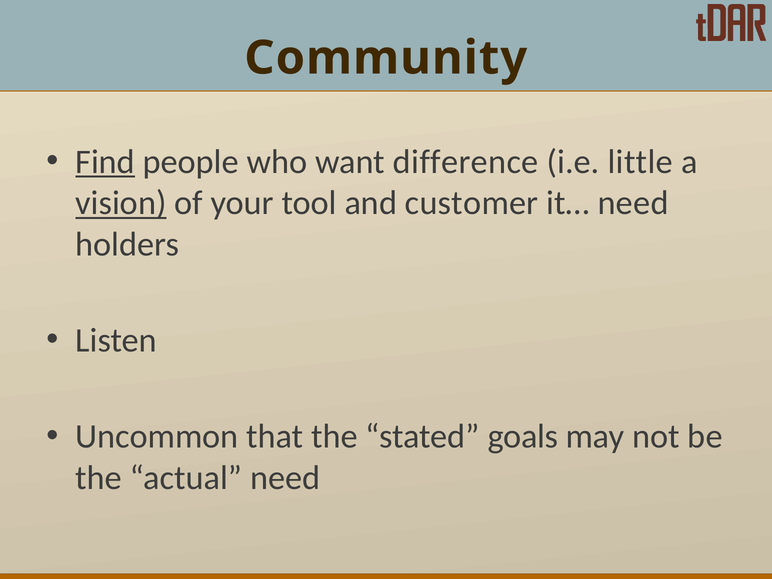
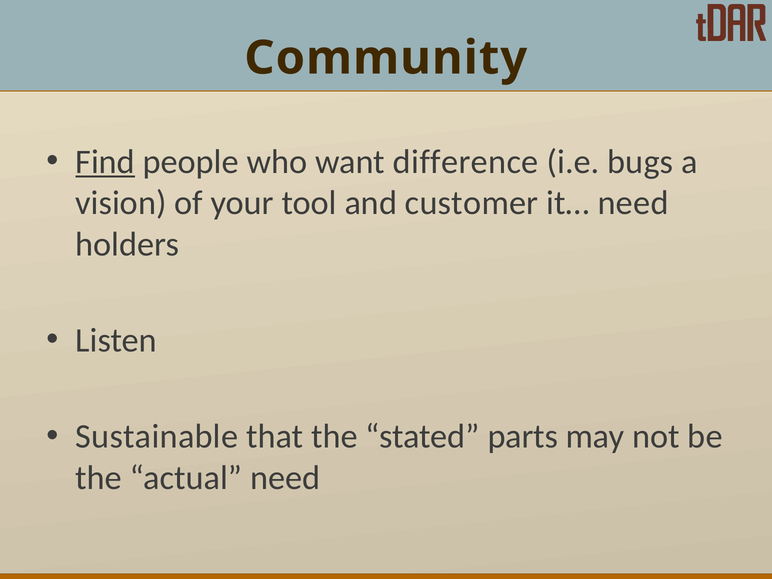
little: little -> bugs
vision underline: present -> none
Uncommon: Uncommon -> Sustainable
goals: goals -> parts
